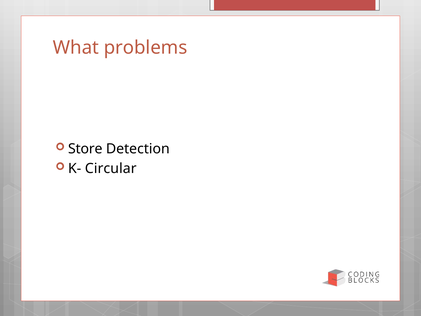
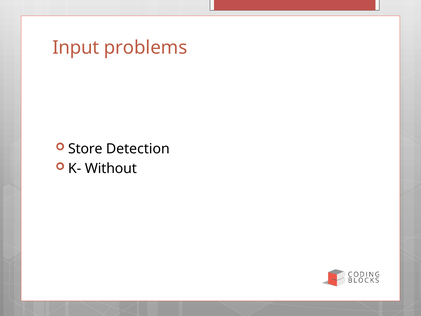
What: What -> Input
Circular: Circular -> Without
